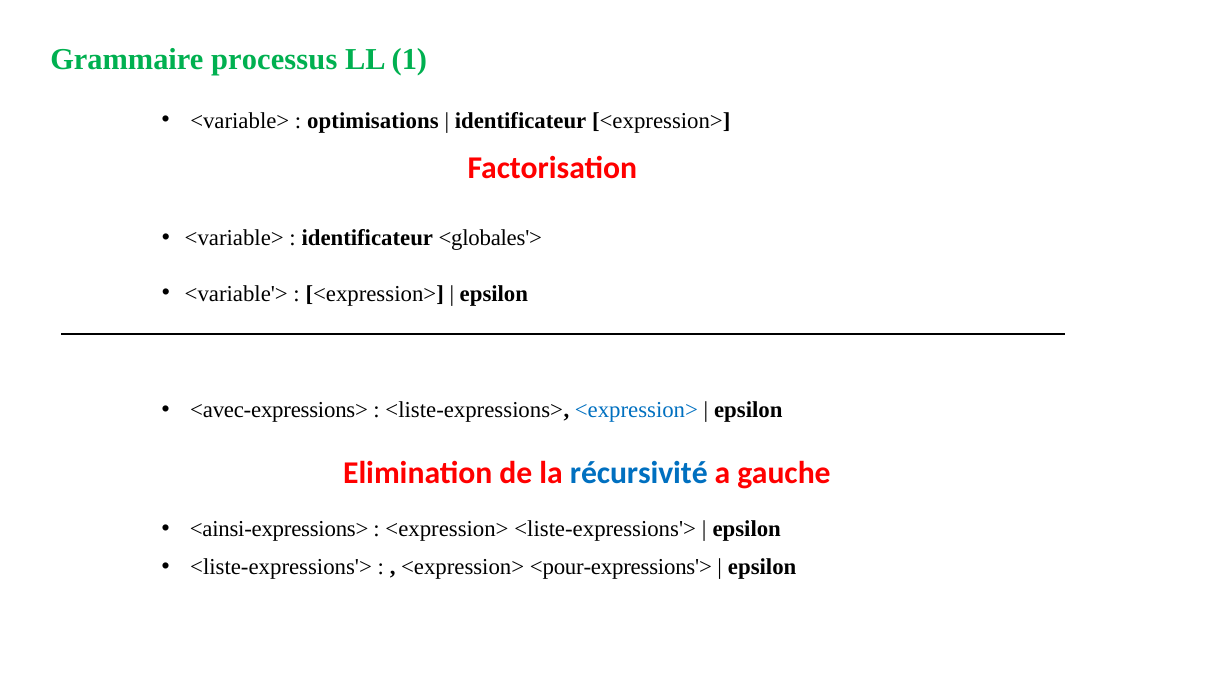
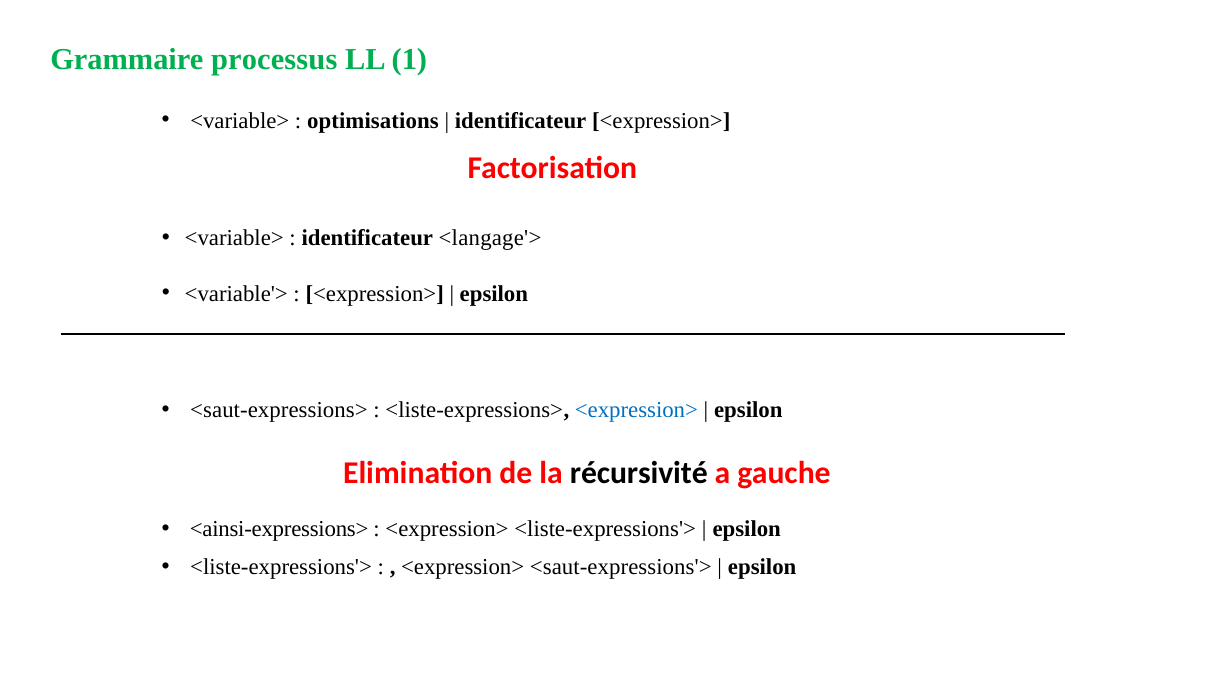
<globales'>: <globales'> -> <langage'>
<avec-expressions>: <avec-expressions> -> <saut-expressions>
récursivité colour: blue -> black
<pour-expressions'>: <pour-expressions'> -> <saut-expressions'>
